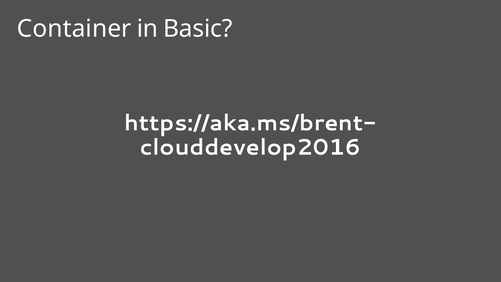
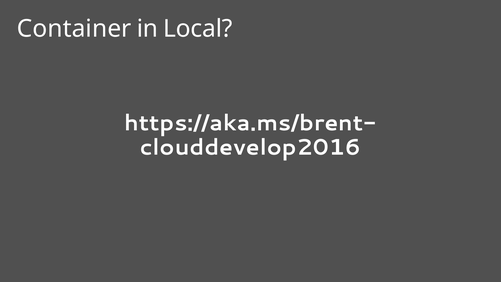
Basic: Basic -> Local
